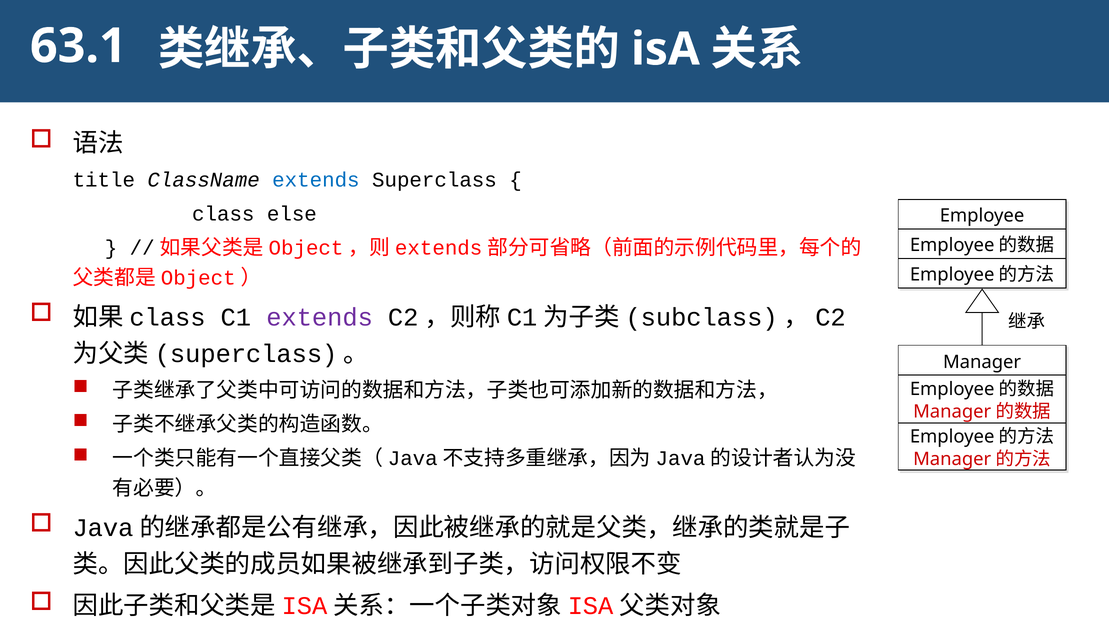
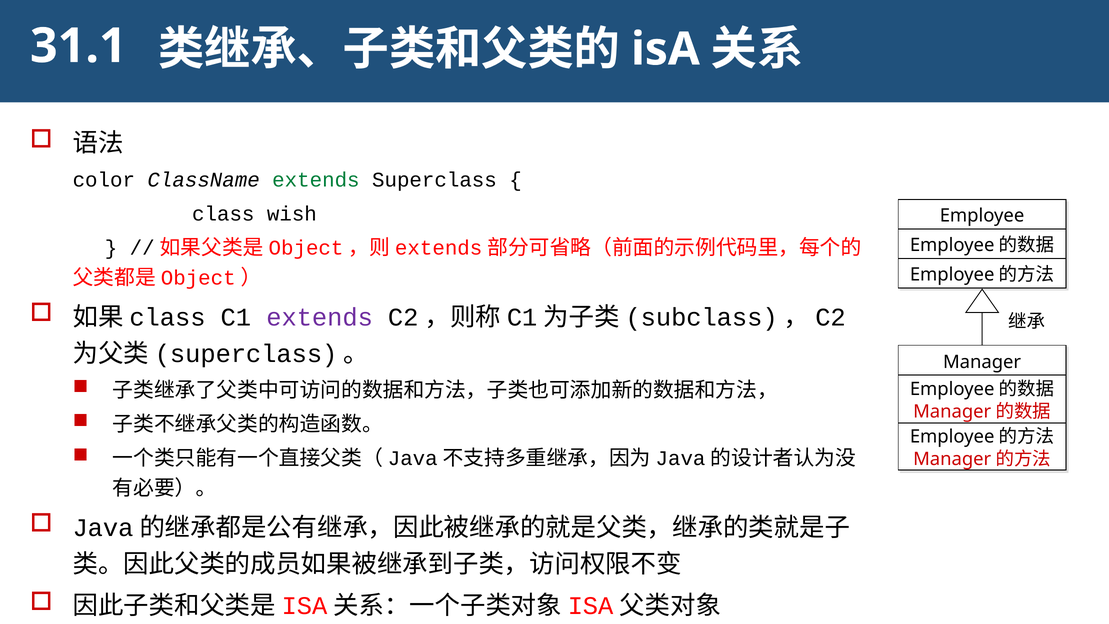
63.1: 63.1 -> 31.1
title: title -> color
extends at (316, 180) colour: blue -> green
else: else -> wish
